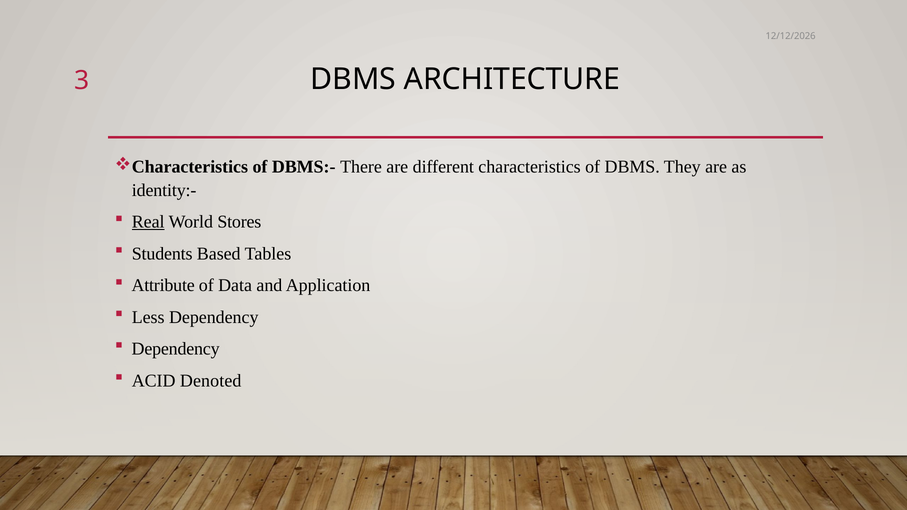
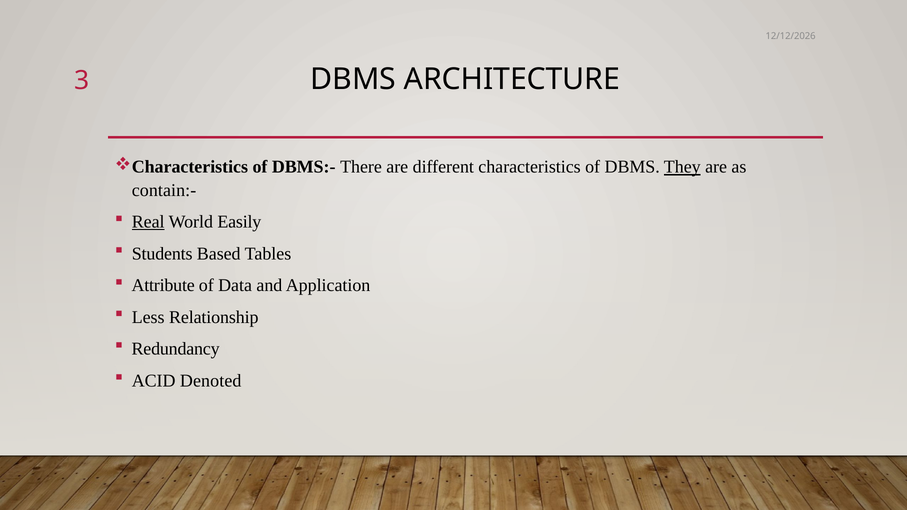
They underline: none -> present
identity:-: identity:- -> contain:-
Stores: Stores -> Easily
Less Dependency: Dependency -> Relationship
Dependency at (176, 349): Dependency -> Redundancy
